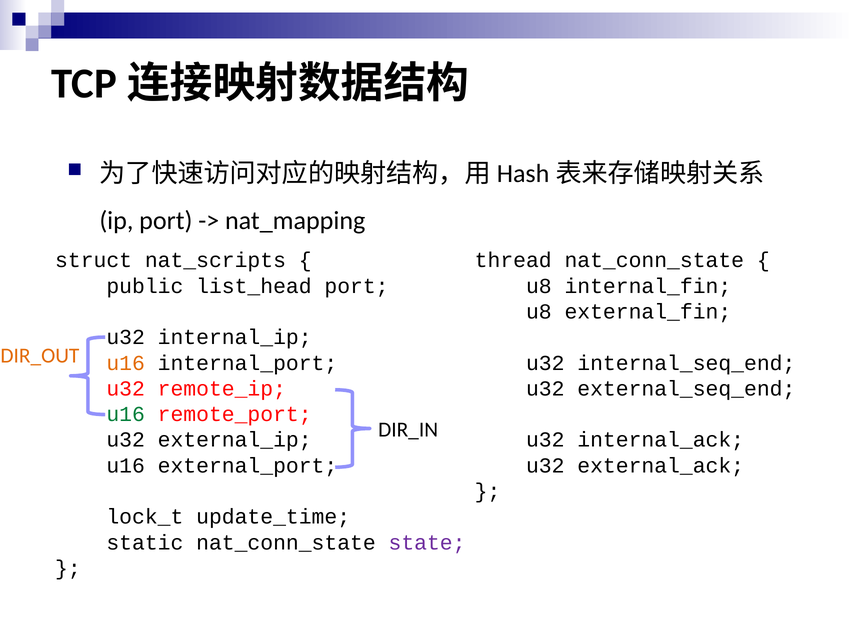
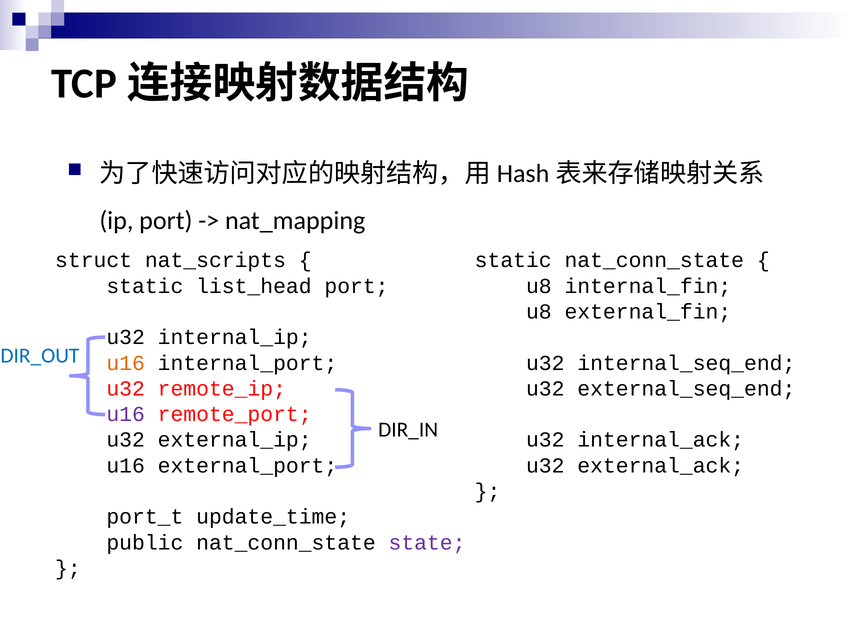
thread at (513, 261): thread -> static
public at (145, 286): public -> static
DIR_OUT colour: orange -> blue
u16 at (126, 414) colour: green -> purple
lock_t: lock_t -> port_t
static: static -> public
